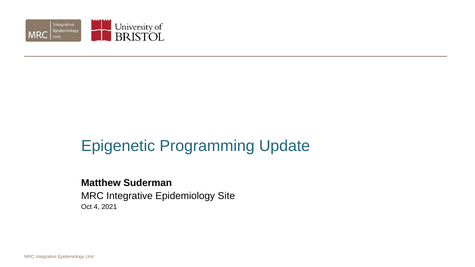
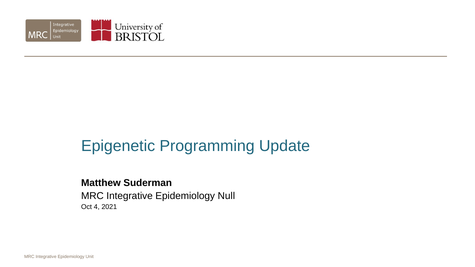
Site: Site -> Null
